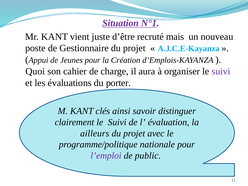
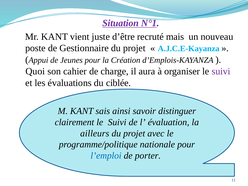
porter: porter -> ciblée
clés: clés -> sais
l’emploi colour: purple -> blue
public: public -> porter
